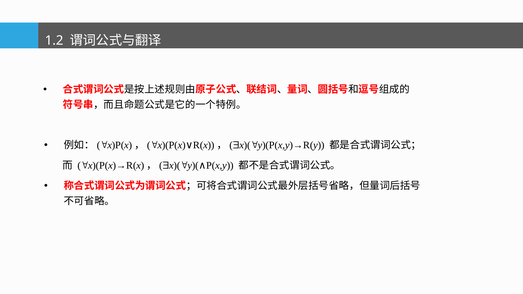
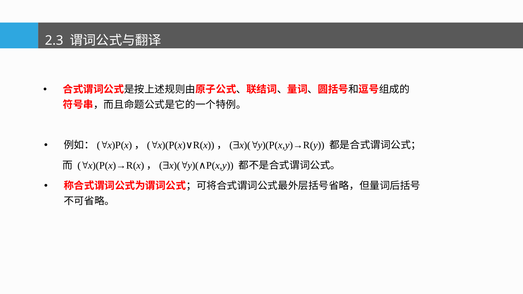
1.2: 1.2 -> 2.3
